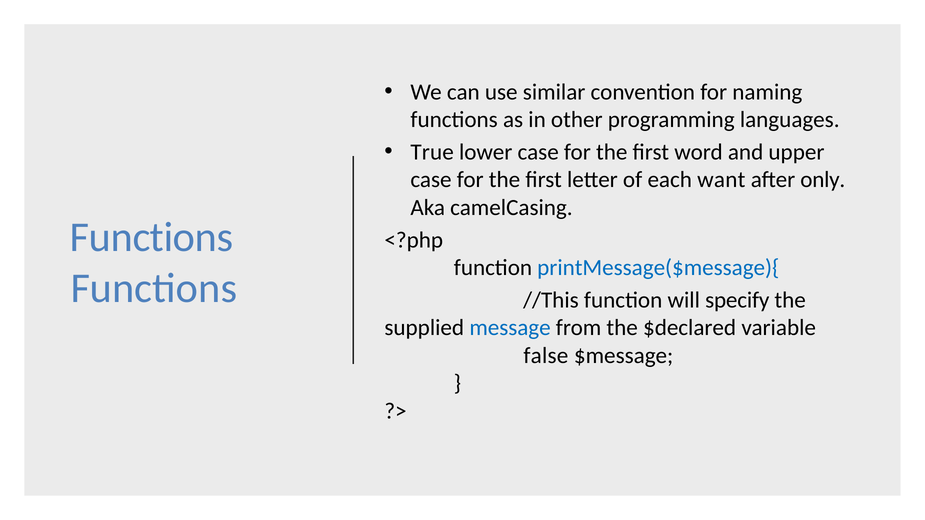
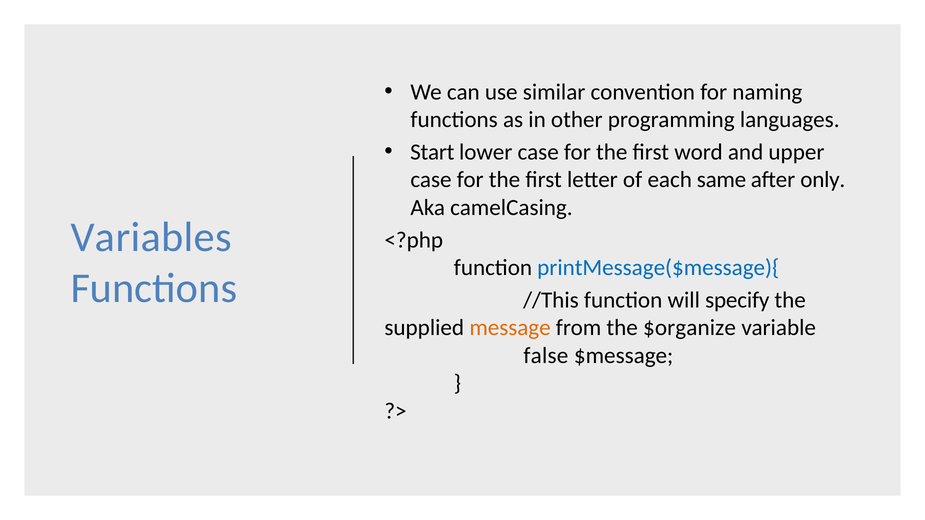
True: True -> Start
want: want -> same
Functions at (152, 238): Functions -> Variables
message colour: blue -> orange
$declared: $declared -> $organize
